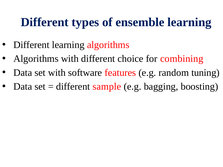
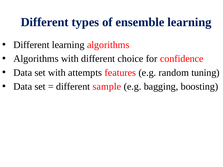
combining: combining -> confidence
software: software -> attempts
